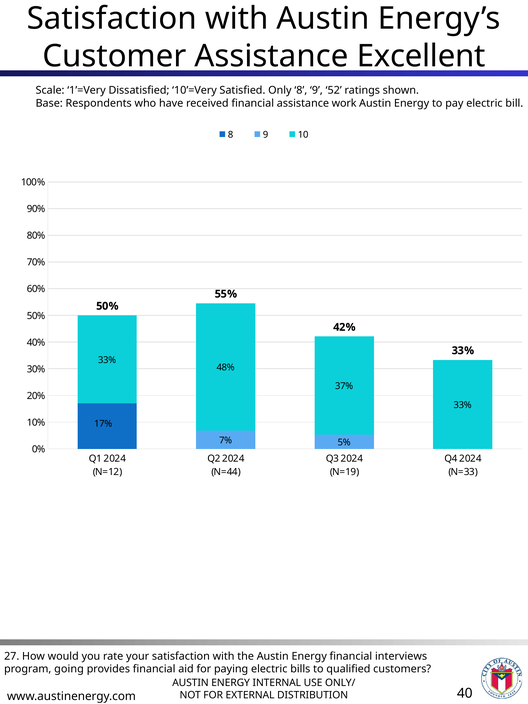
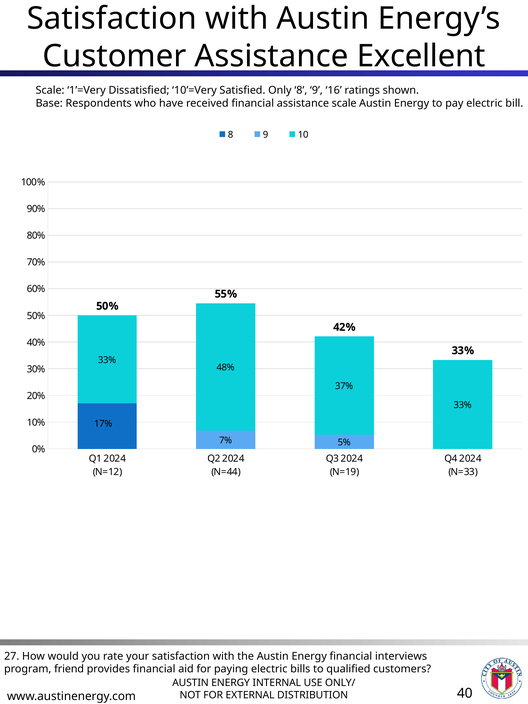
52: 52 -> 16
assistance work: work -> scale
going: going -> friend
